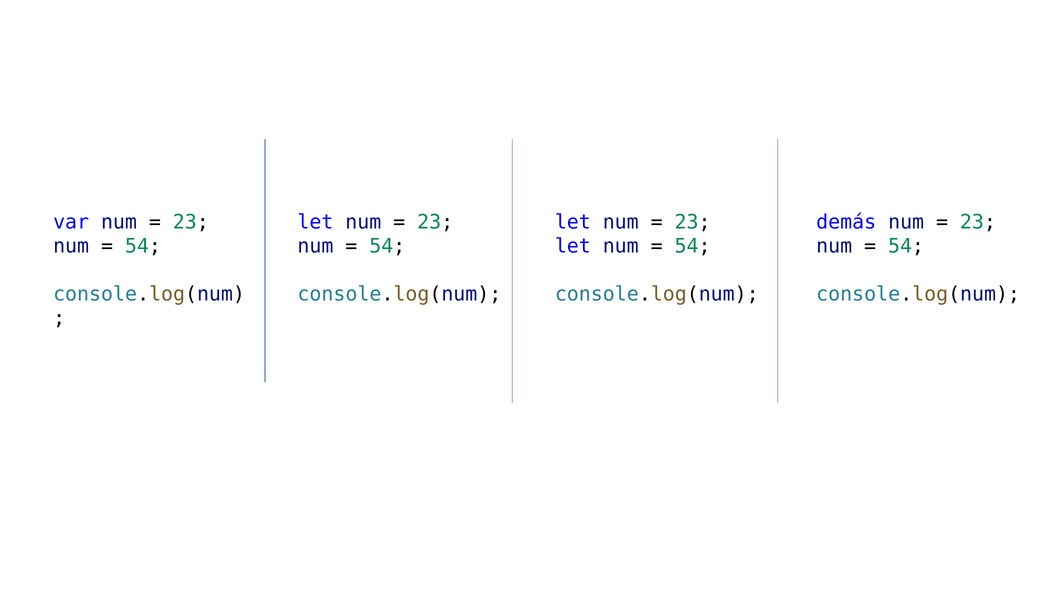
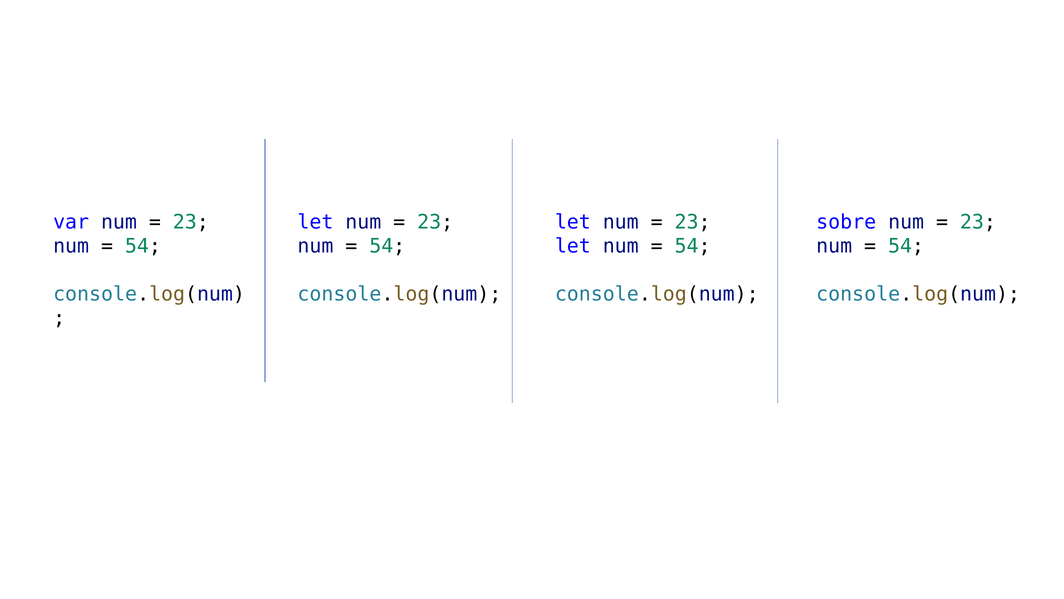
demás: demás -> sobre
